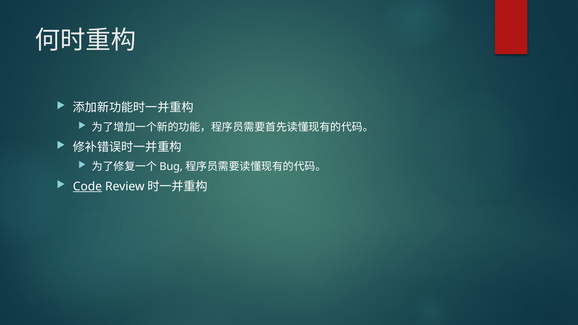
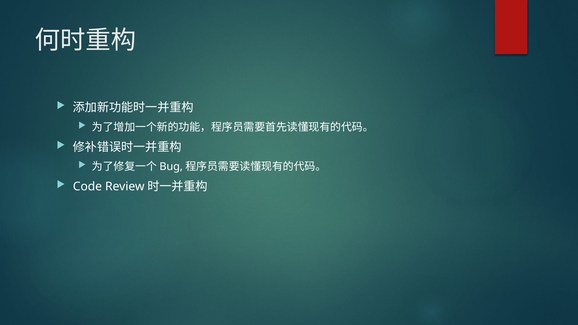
Code underline: present -> none
